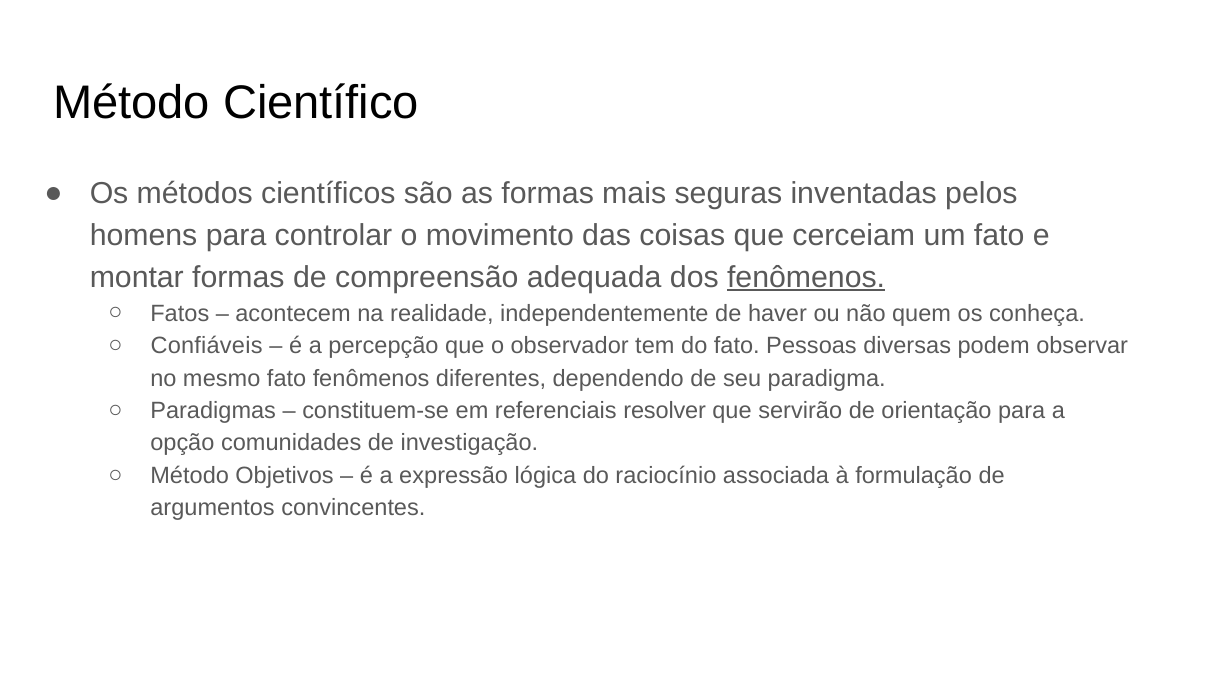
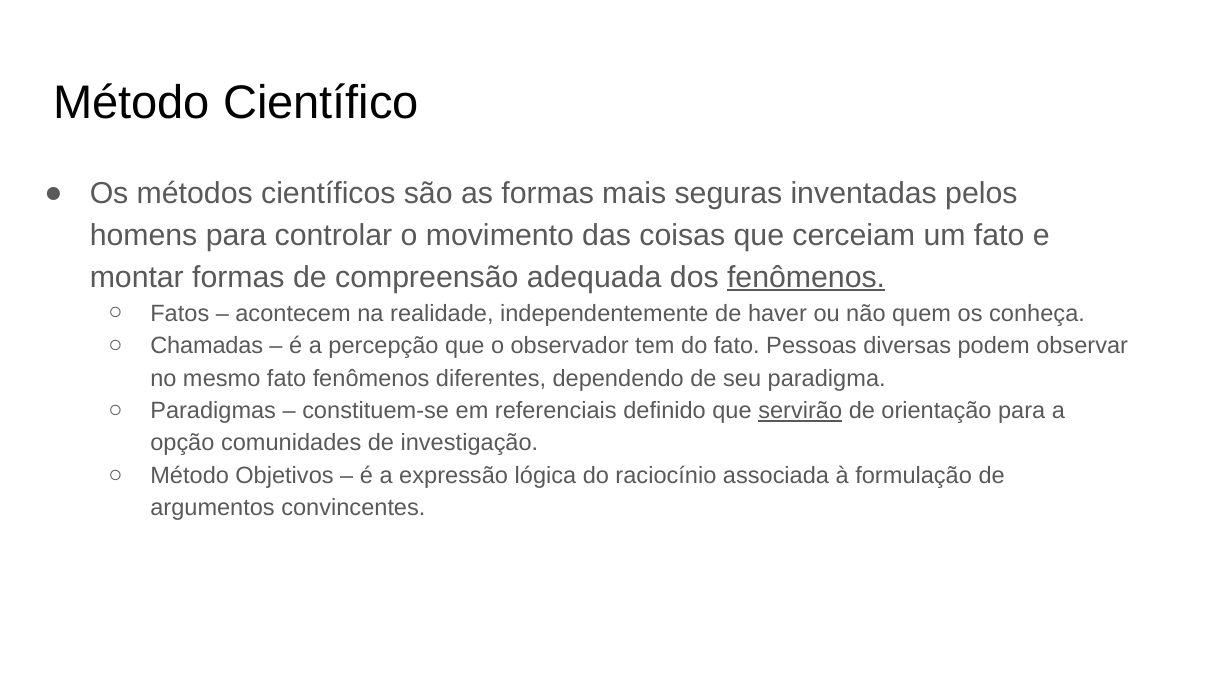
Confiáveis: Confiáveis -> Chamadas
resolver: resolver -> definido
servirão underline: none -> present
